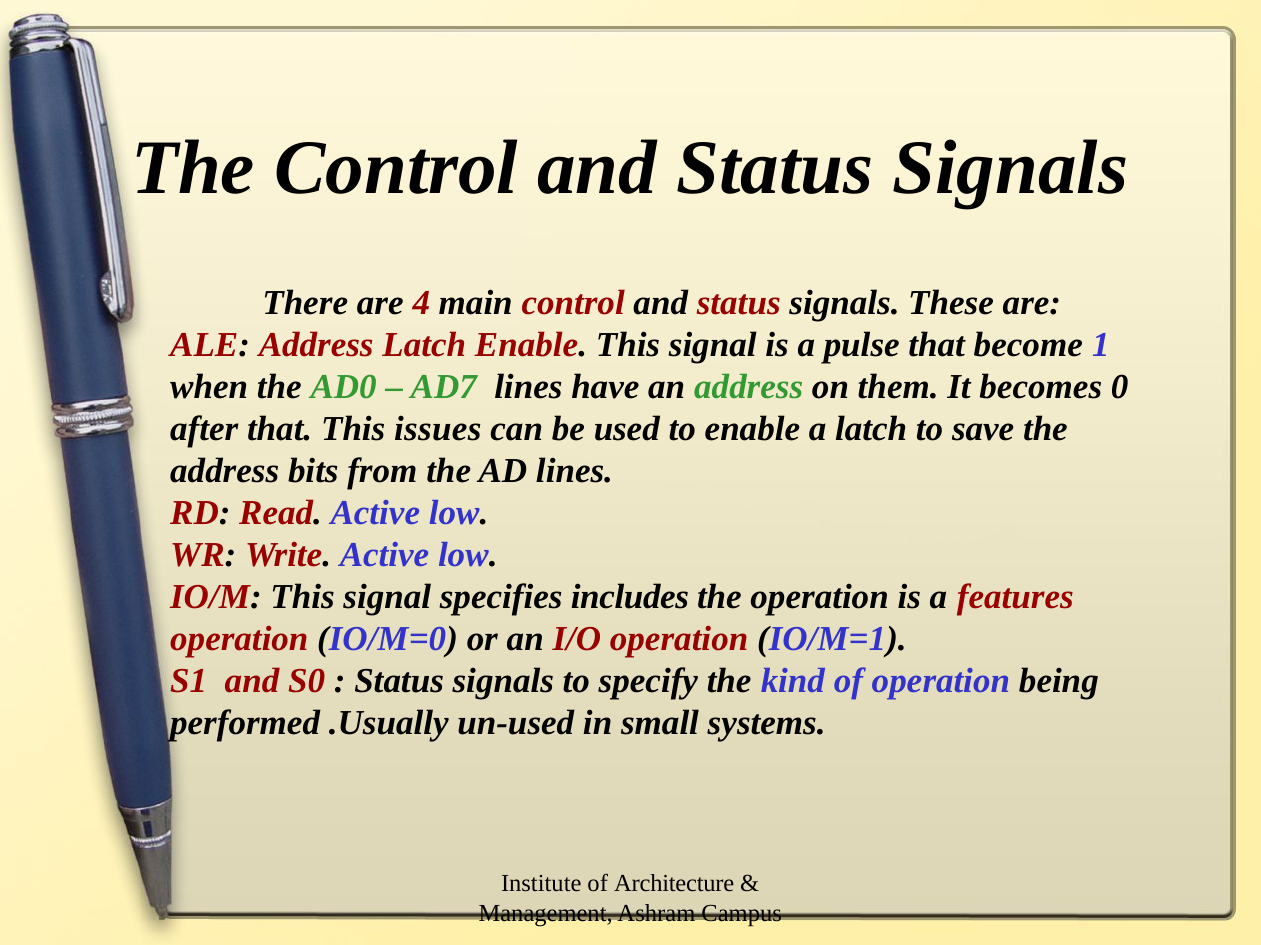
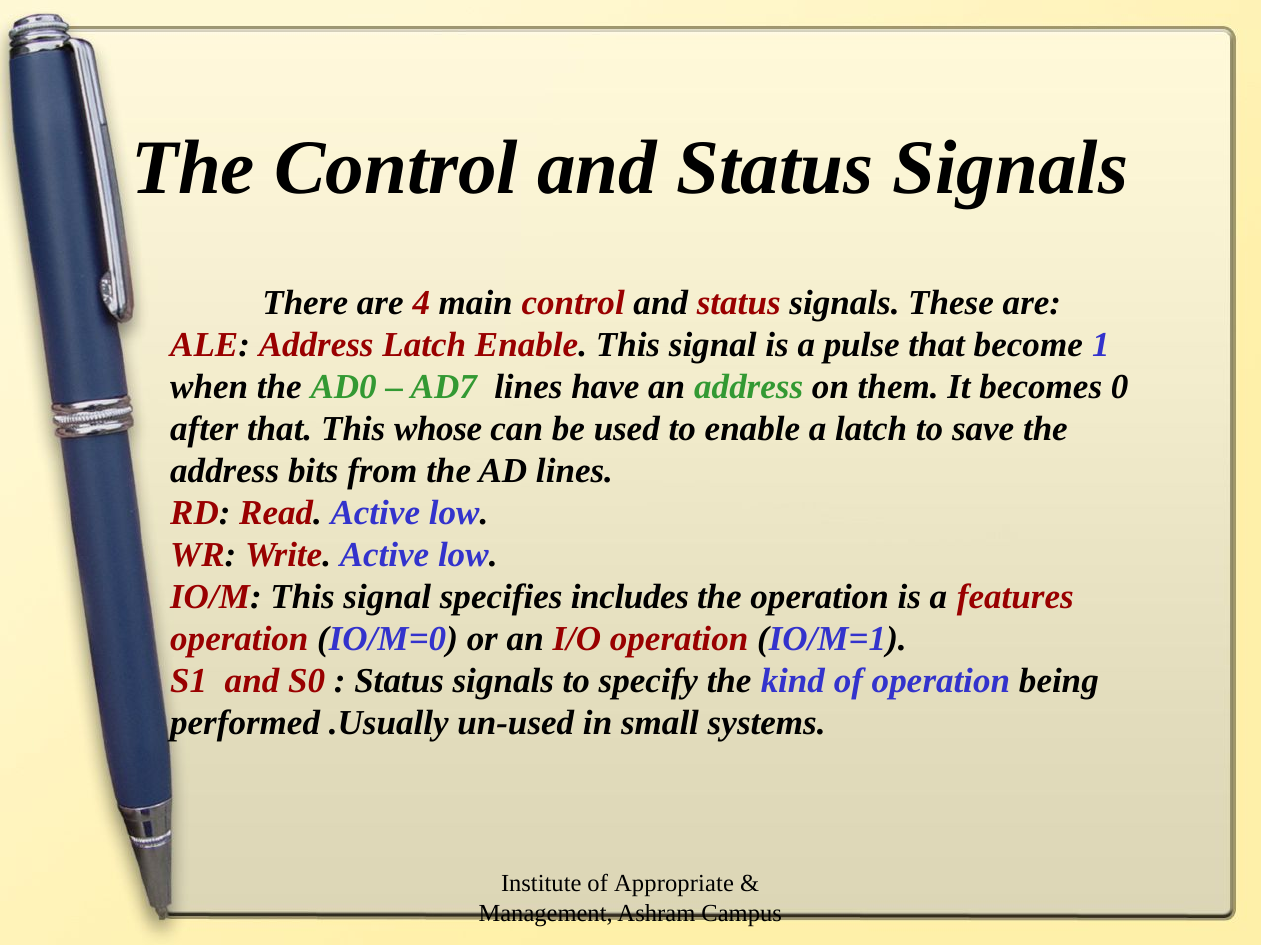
issues: issues -> whose
Architecture: Architecture -> Appropriate
